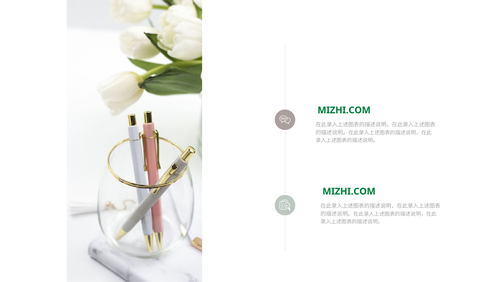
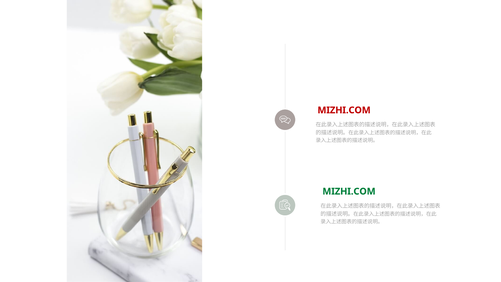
MIZHI.COM at (344, 110) colour: green -> red
